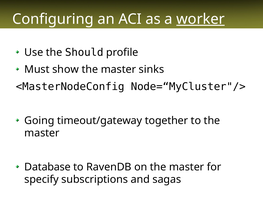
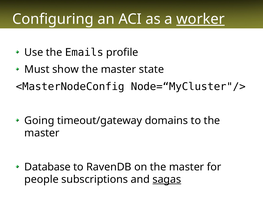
Should: Should -> Emails
sinks: sinks -> state
together: together -> domains
specify: specify -> people
sagas underline: none -> present
